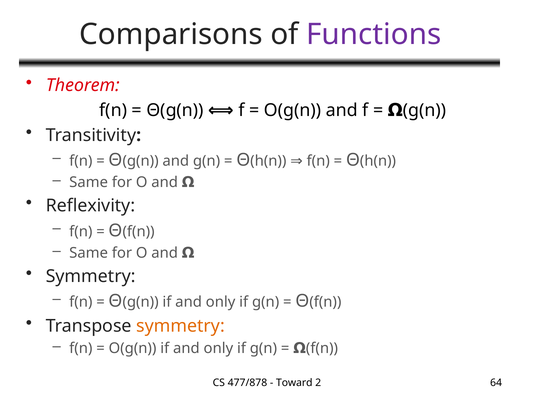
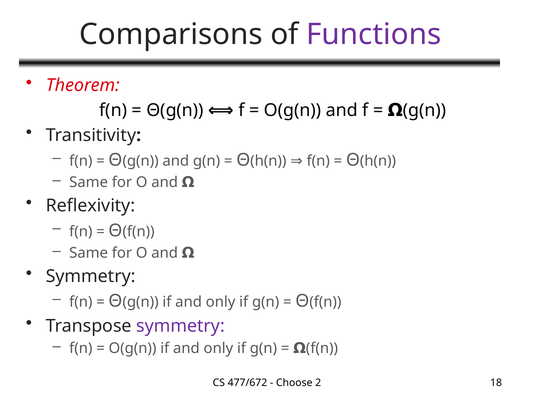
symmetry at (181, 326) colour: orange -> purple
477/878: 477/878 -> 477/672
Toward: Toward -> Choose
64: 64 -> 18
